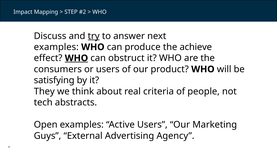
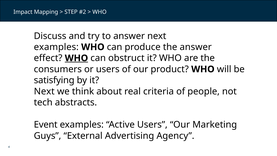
try underline: present -> none
the achieve: achieve -> answer
They at (44, 91): They -> Next
Open: Open -> Event
